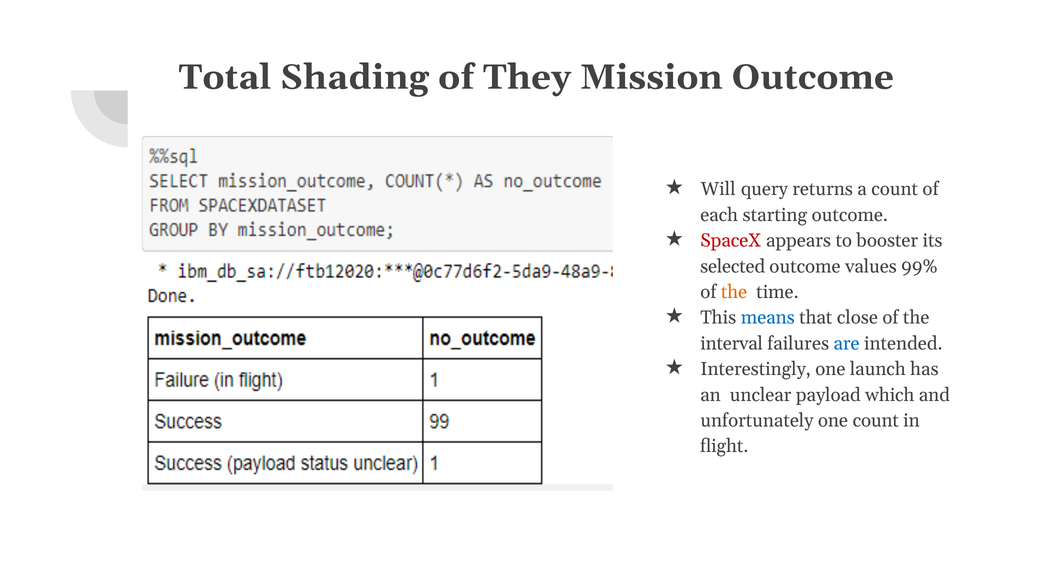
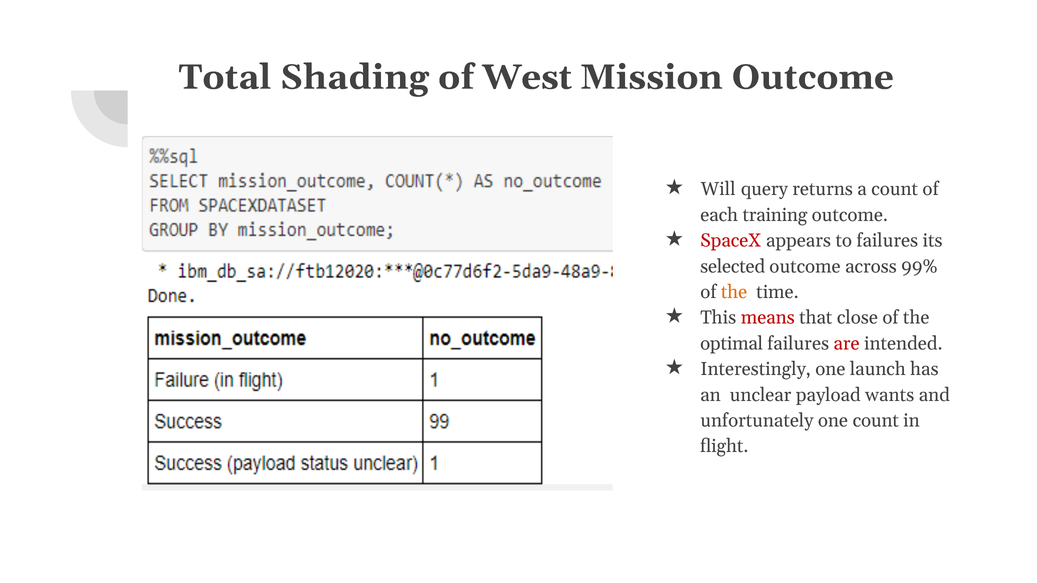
They: They -> West
starting: starting -> training
to booster: booster -> failures
values: values -> across
means colour: blue -> red
interval: interval -> optimal
are colour: blue -> red
which: which -> wants
